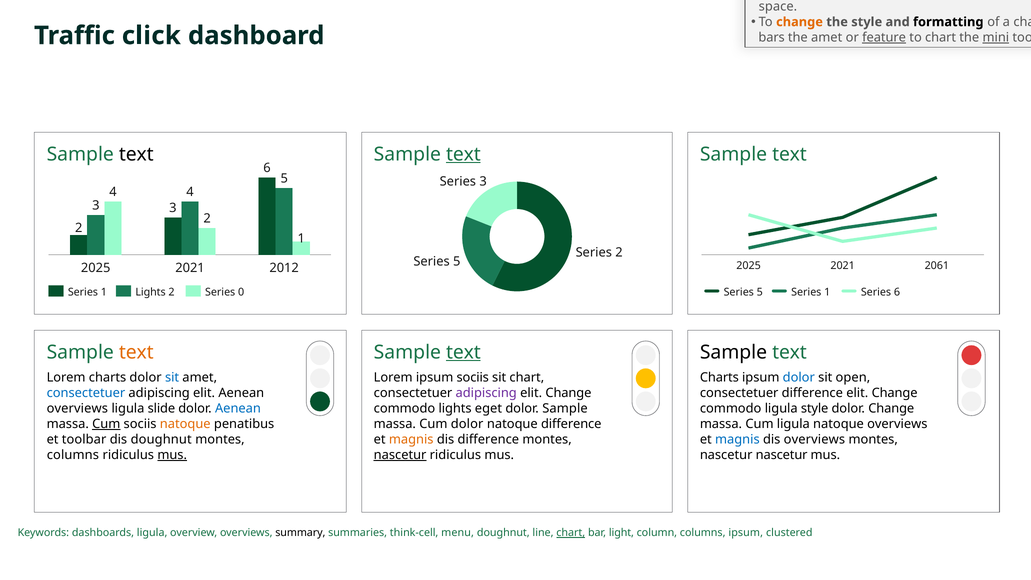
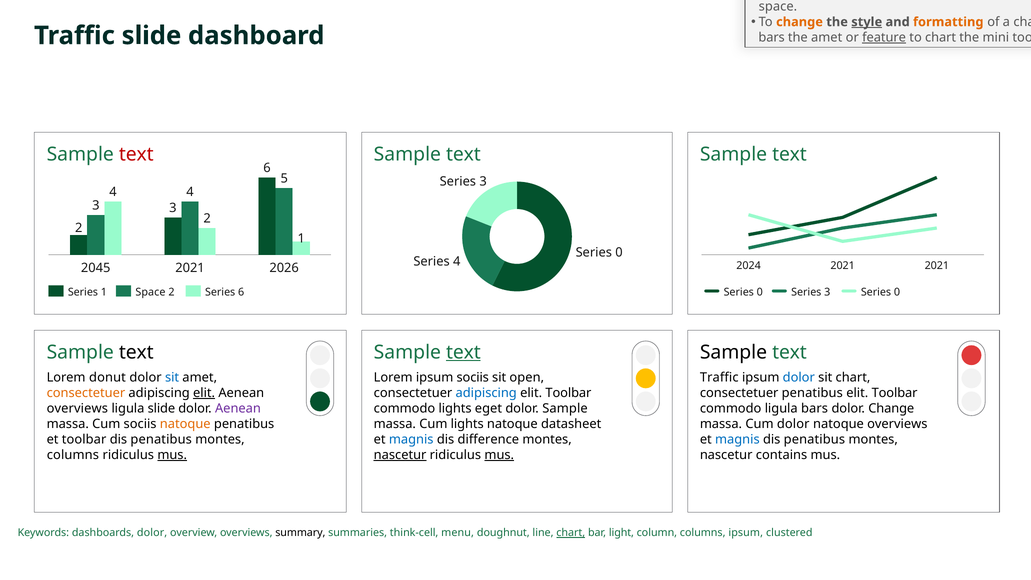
style at (867, 22) underline: none -> present
formatting colour: black -> orange
Traffic click: click -> slide
mini underline: present -> none
text at (136, 154) colour: black -> red
text at (463, 154) underline: present -> none
2 at (619, 253): 2 -> 0
5 at (457, 261): 5 -> 4
2025 at (749, 266): 2025 -> 2024
2021 2061: 2061 -> 2021
2025 at (96, 268): 2025 -> 2045
2012: 2012 -> 2026
1 Lights: Lights -> Space
Series 0: 0 -> 6
5 at (760, 292): 5 -> 0
1 at (827, 292): 1 -> 3
6 at (897, 292): 6 -> 0
text at (136, 352) colour: orange -> black
Lorem charts: charts -> donut
sit chart: chart -> open
Charts at (719, 378): Charts -> Traffic
sit open: open -> chart
consectetuer at (86, 393) colour: blue -> orange
elit at (204, 393) underline: none -> present
adipiscing at (486, 393) colour: purple -> blue
Change at (568, 393): Change -> Toolbar
consectetuer difference: difference -> penatibus
Change at (895, 393): Change -> Toolbar
Aenean at (238, 408) colour: blue -> purple
ligula style: style -> bars
Cum at (106, 424) underline: present -> none
Cum dolor: dolor -> lights
natoque difference: difference -> datasheet
Cum ligula: ligula -> dolor
doughnut at (161, 439): doughnut -> penatibus
magnis at (411, 439) colour: orange -> blue
overviews at (814, 439): overviews -> penatibus
mus at (499, 455) underline: none -> present
nascetur nascetur: nascetur -> contains
dashboards ligula: ligula -> dolor
